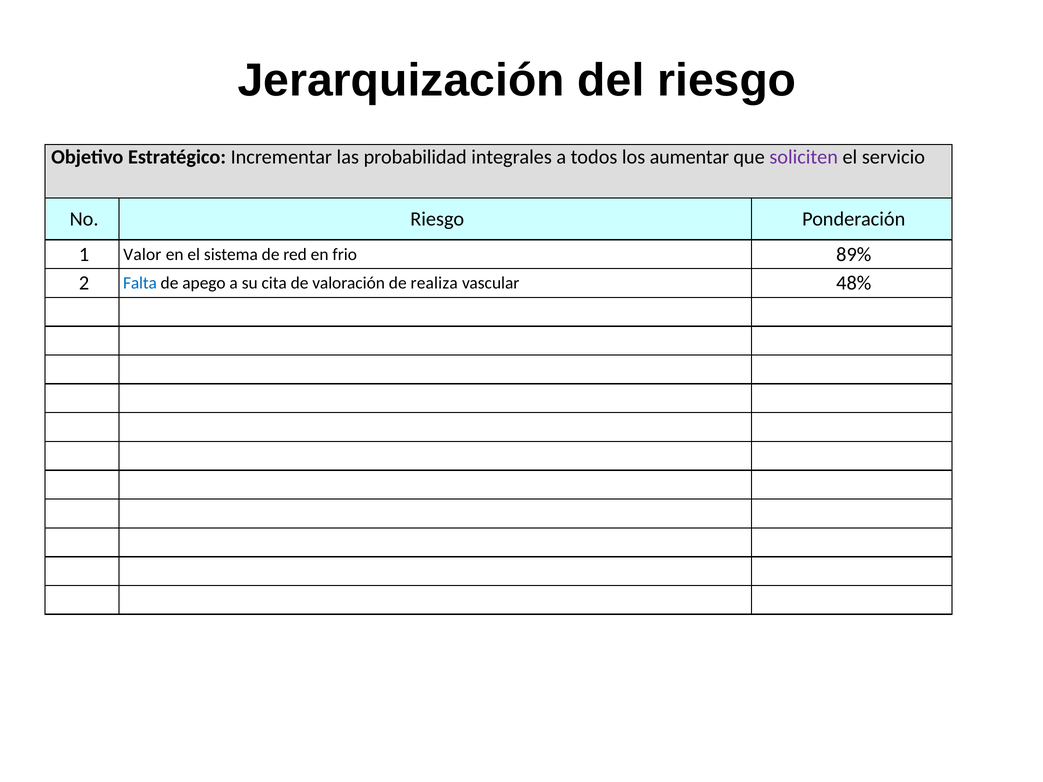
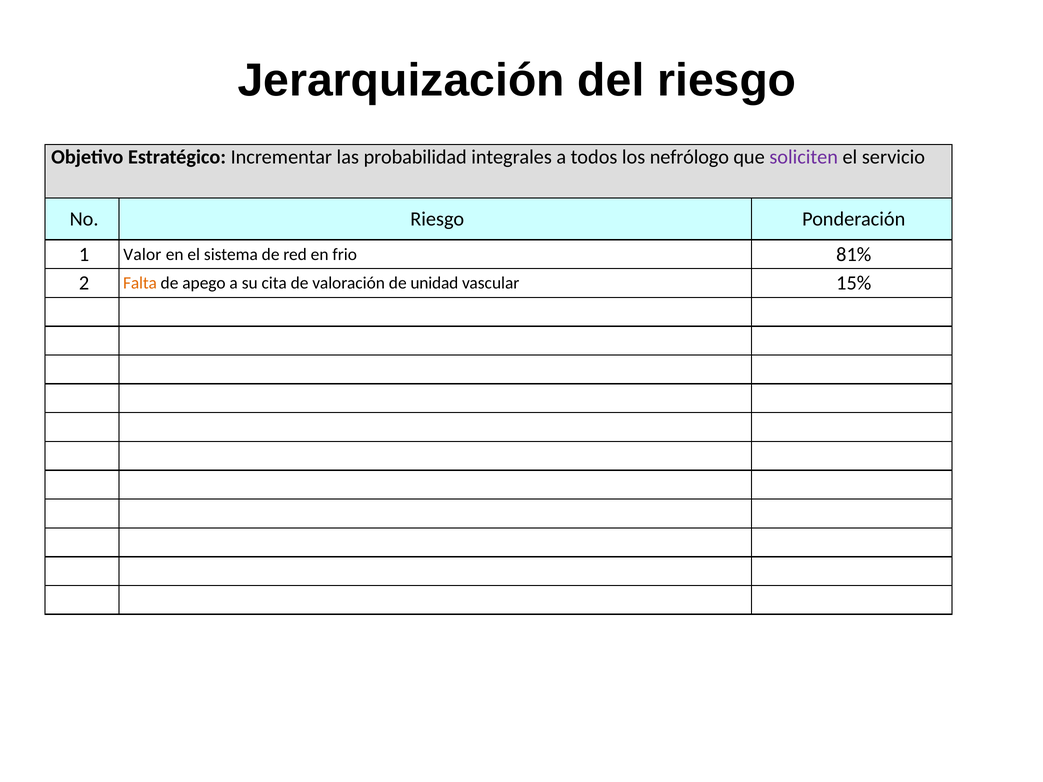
aumentar: aumentar -> nefrólogo
89%: 89% -> 81%
Falta colour: blue -> orange
realiza: realiza -> unidad
48%: 48% -> 15%
